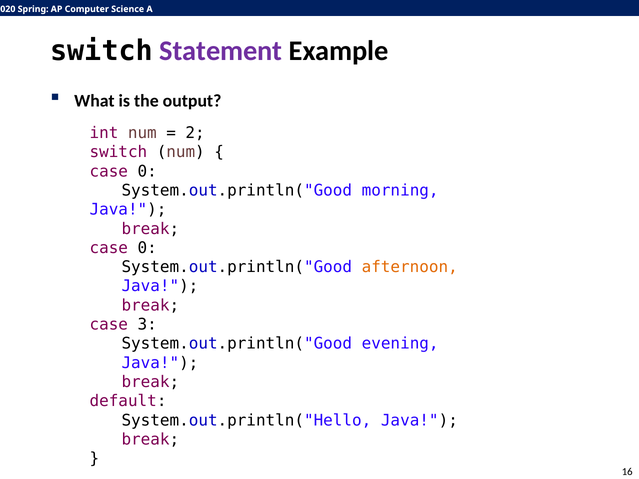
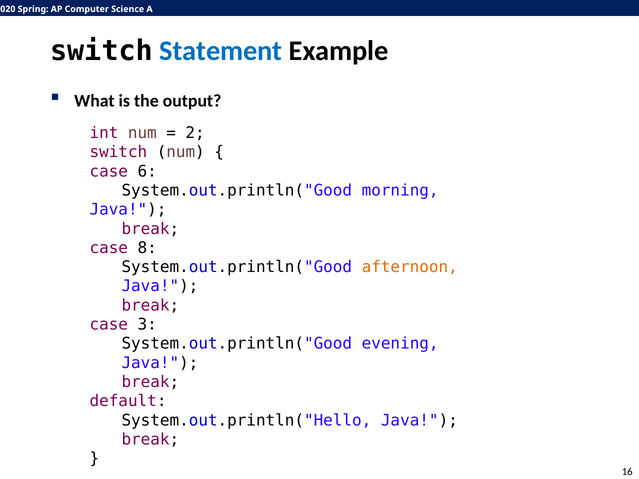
Statement colour: purple -> blue
0 at (147, 171): 0 -> 6
0 at (147, 248): 0 -> 8
